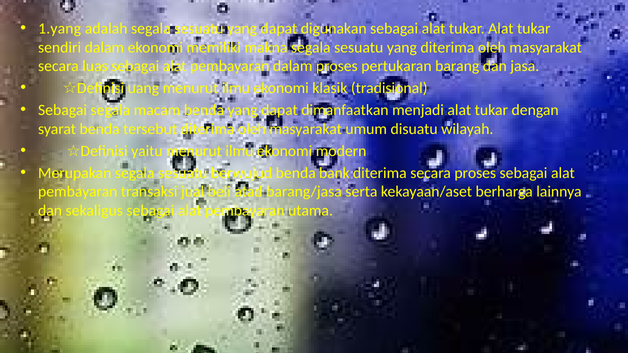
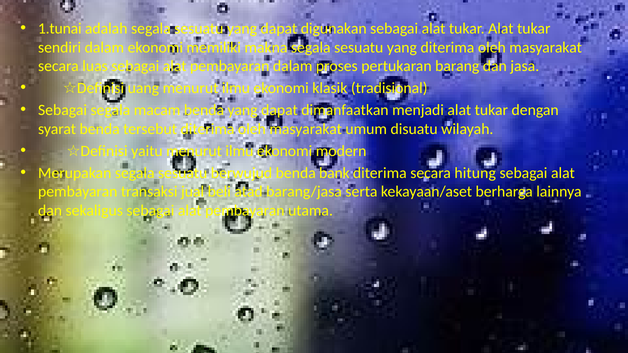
1.yang: 1.yang -> 1.tunai
secara proses: proses -> hitung
